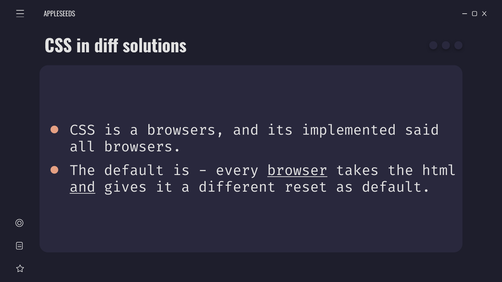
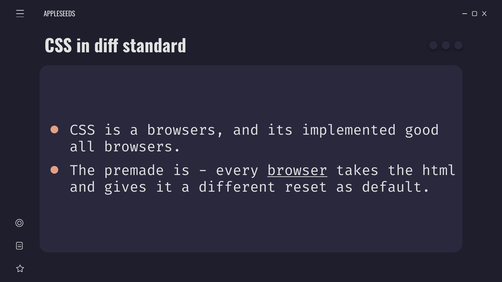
solutions: solutions -> standard
said: said -> good
The default: default -> premade
and at (83, 188) underline: present -> none
